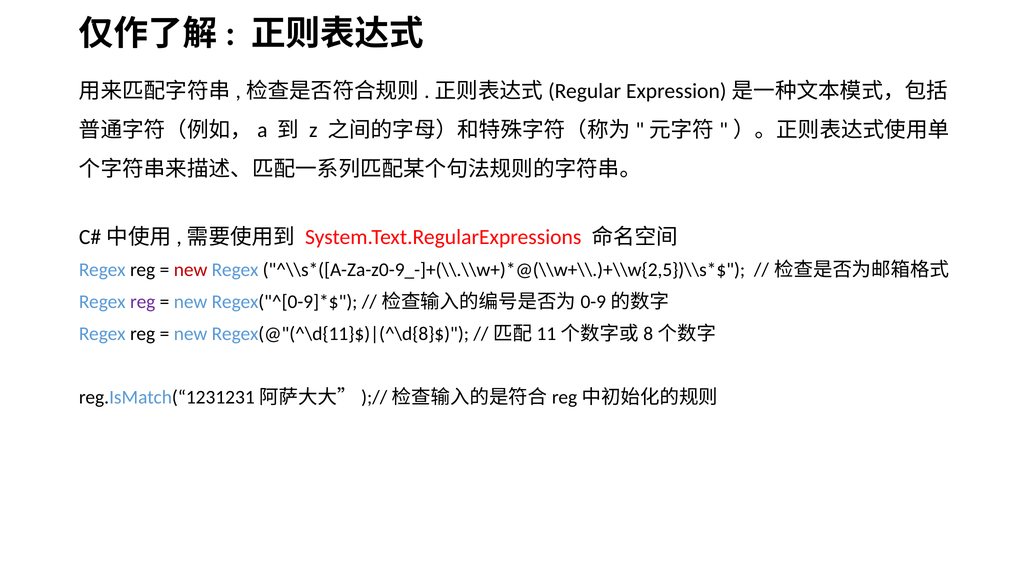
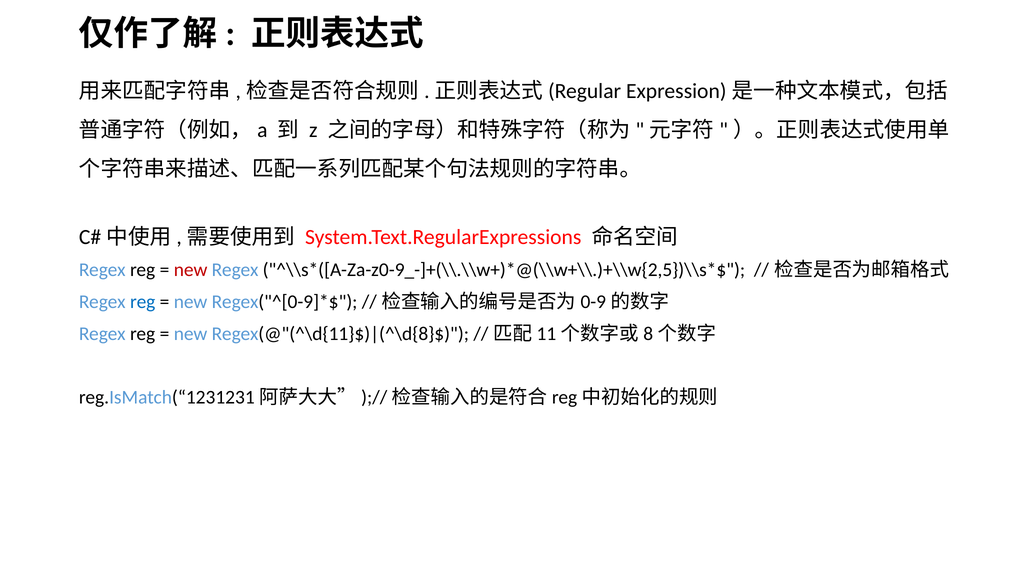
reg at (143, 302) colour: purple -> blue
